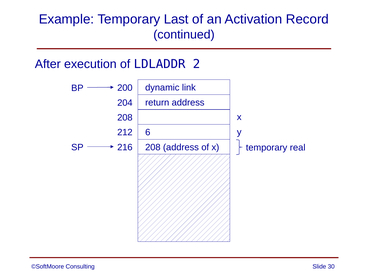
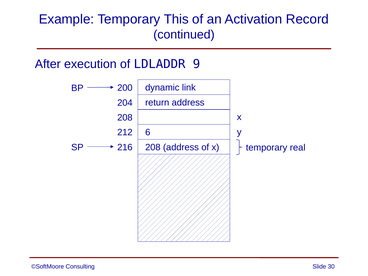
Last: Last -> This
2: 2 -> 9
